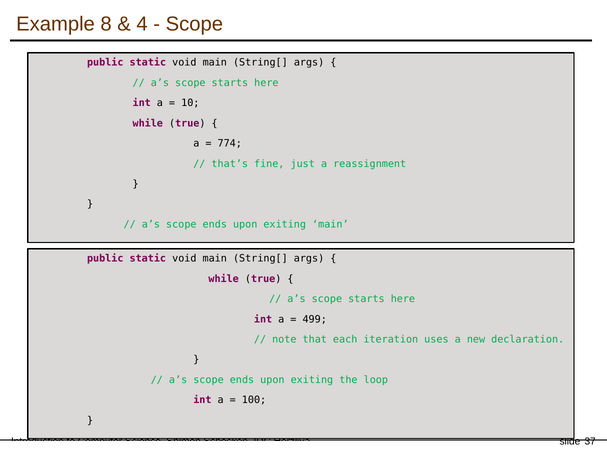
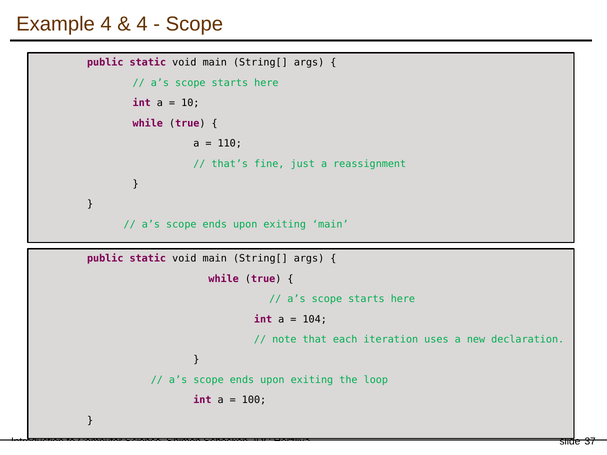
Example 8: 8 -> 4
774: 774 -> 110
499: 499 -> 104
